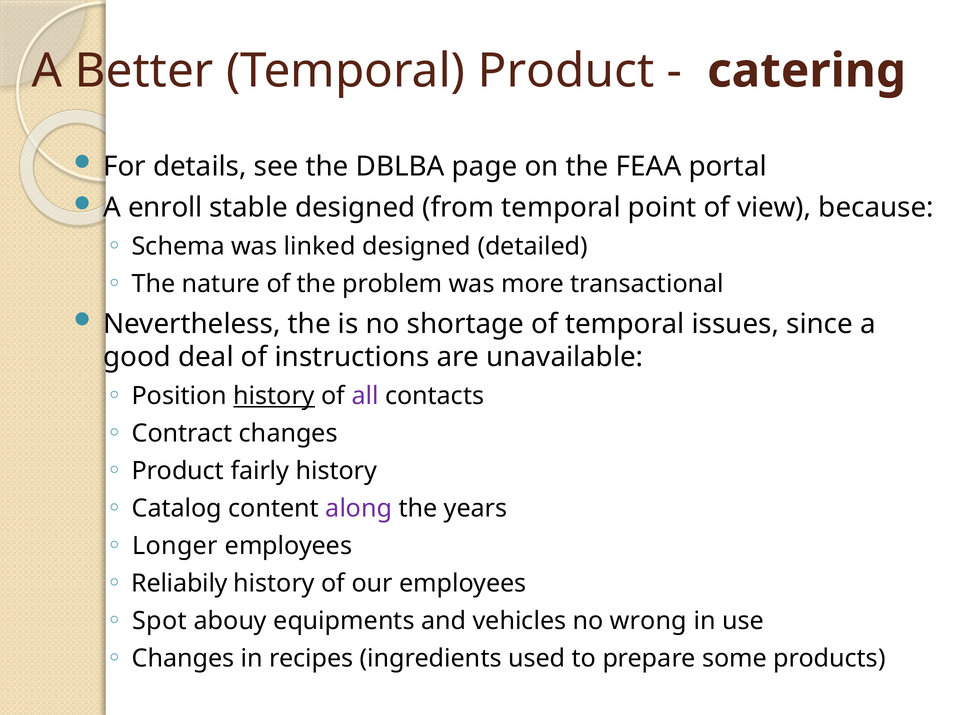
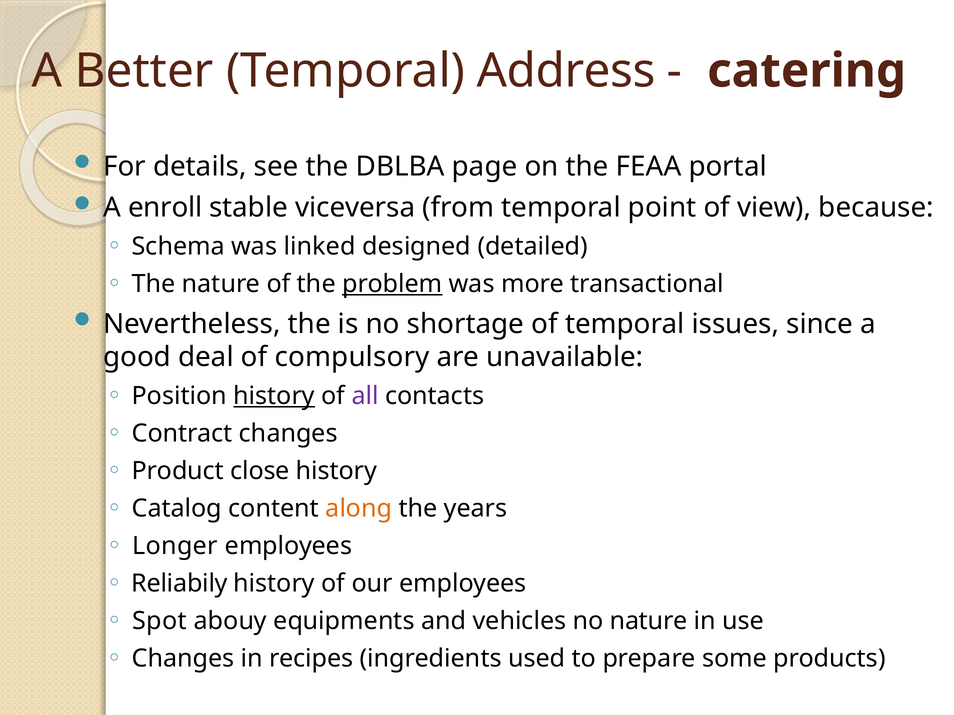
Temporal Product: Product -> Address
stable designed: designed -> viceversa
problem underline: none -> present
instructions: instructions -> compulsory
fairly: fairly -> close
along colour: purple -> orange
no wrong: wrong -> nature
